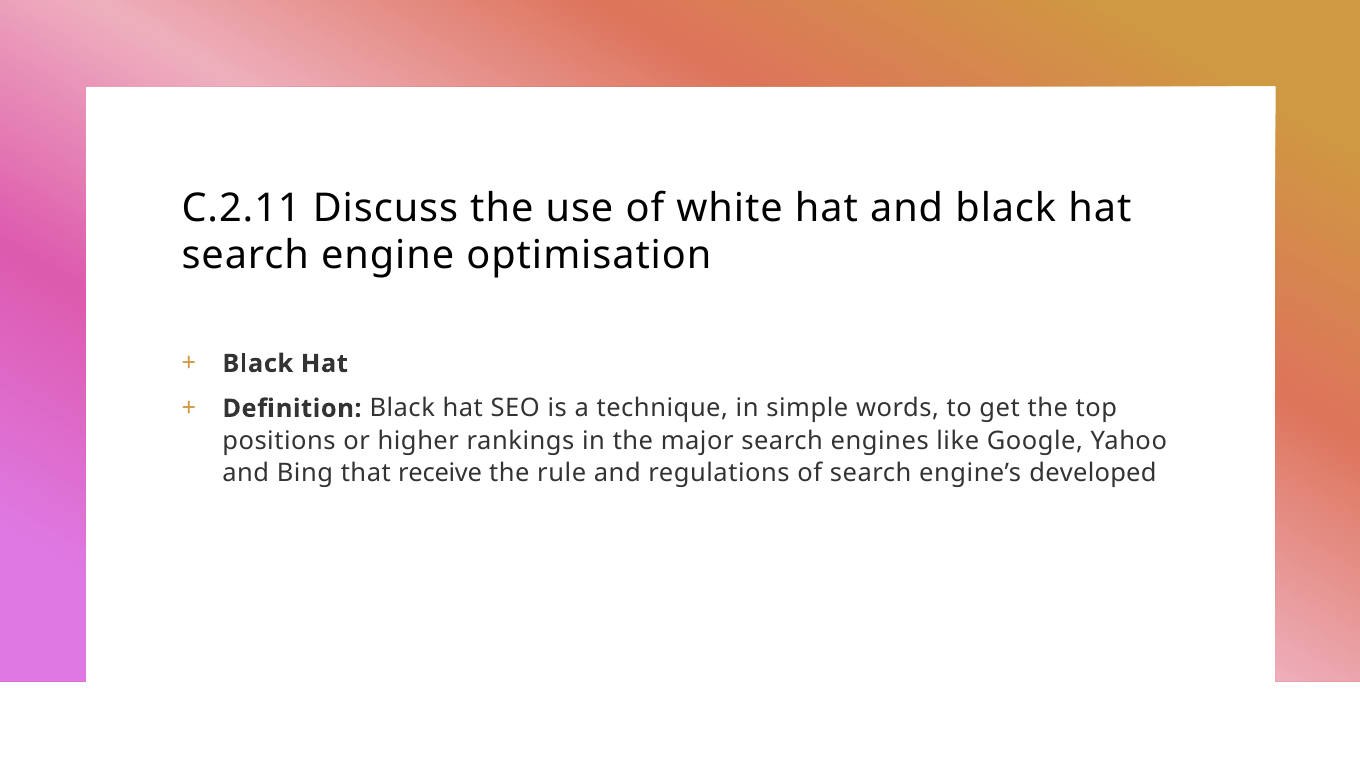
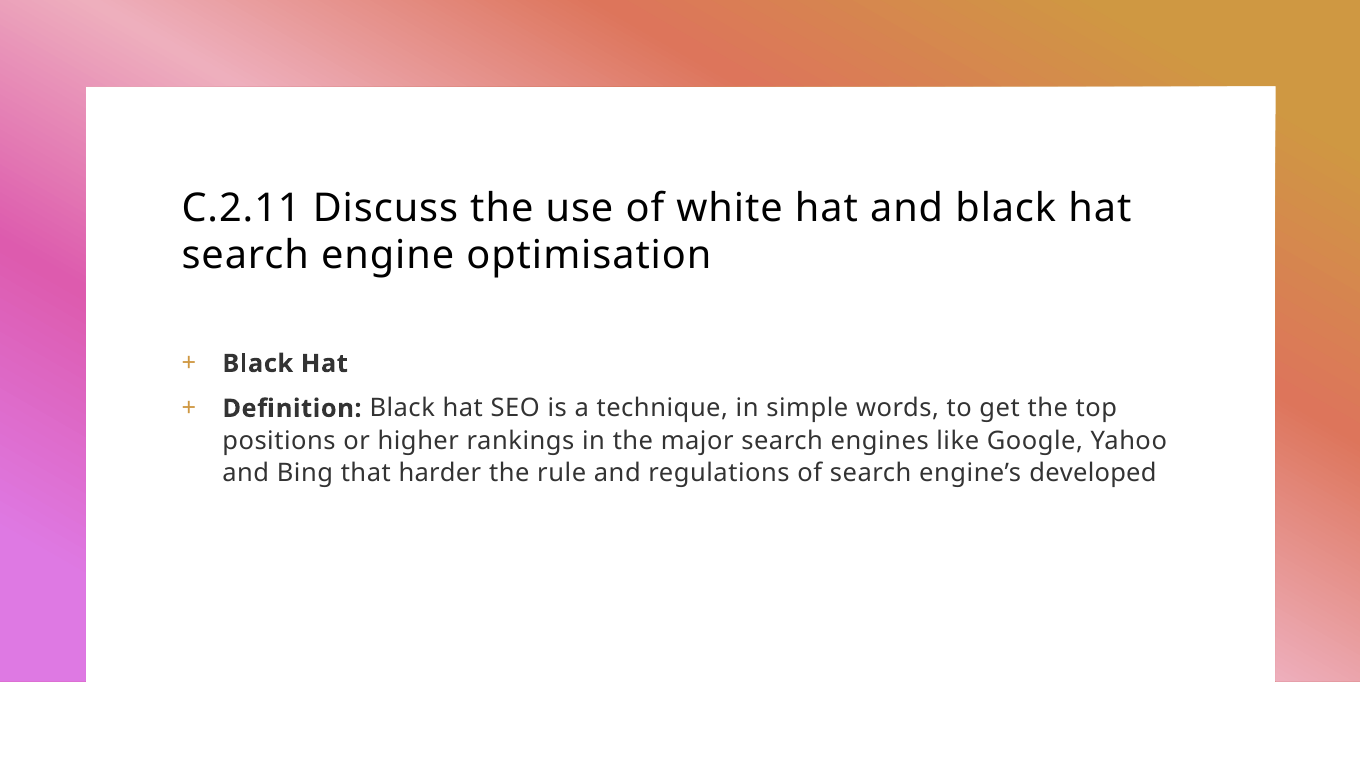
receive: receive -> harder
